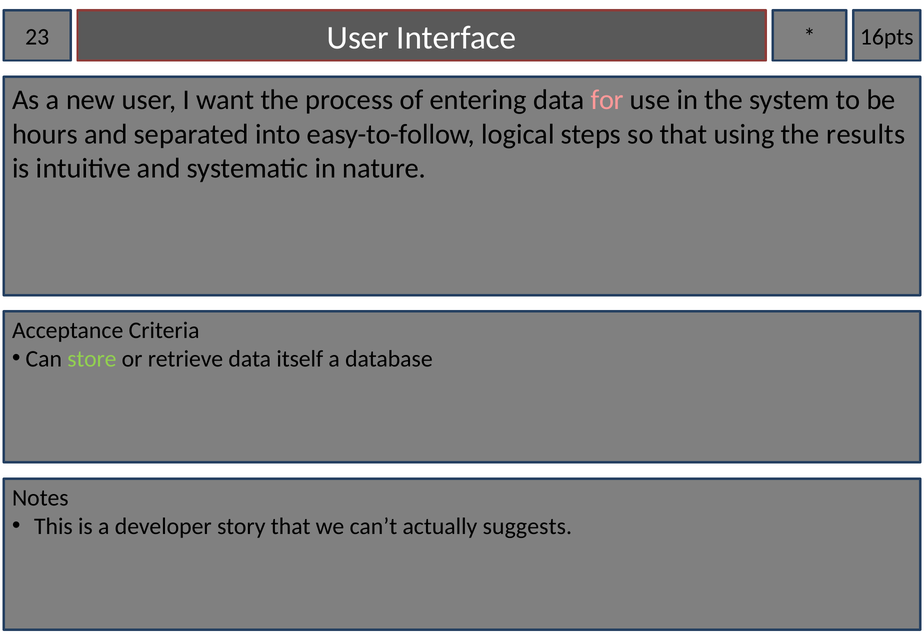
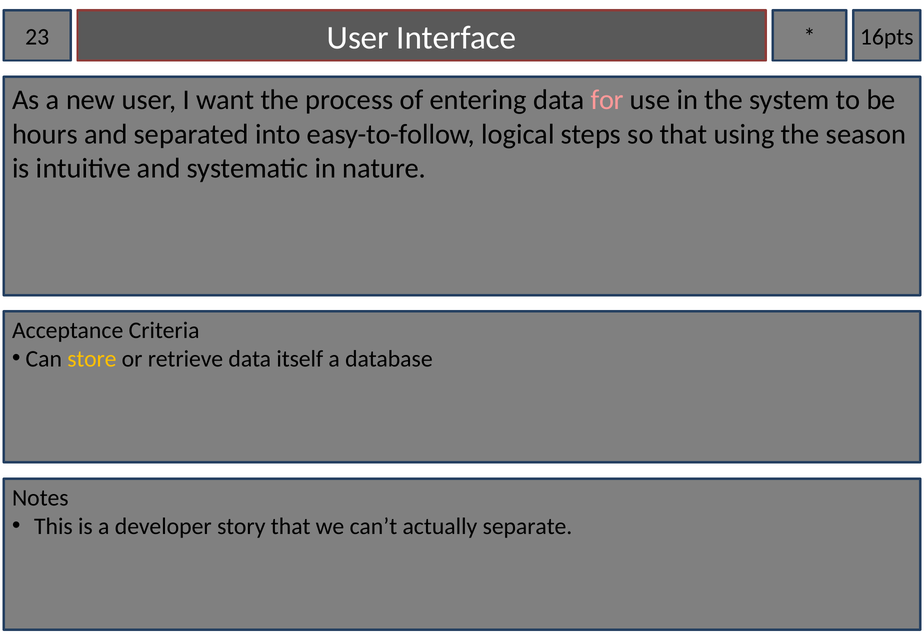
results: results -> season
store colour: light green -> yellow
suggests: suggests -> separate
